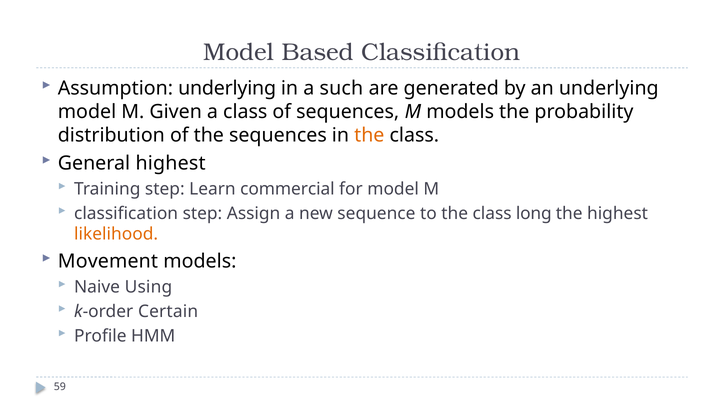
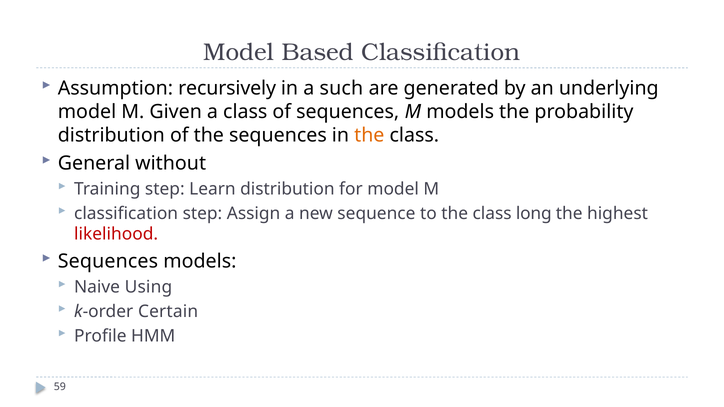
Assumption underlying: underlying -> recursively
General highest: highest -> without
Learn commercial: commercial -> distribution
likelihood colour: orange -> red
Movement at (108, 261): Movement -> Sequences
